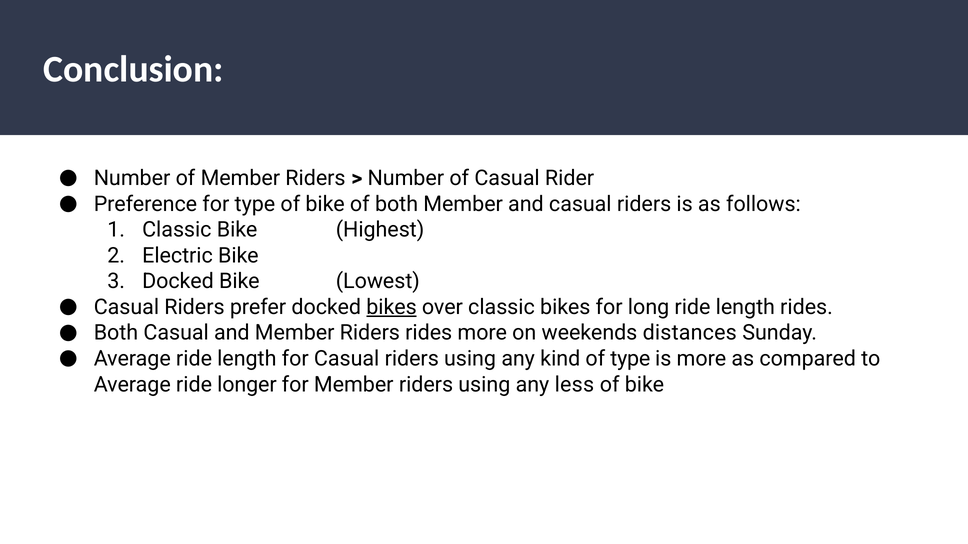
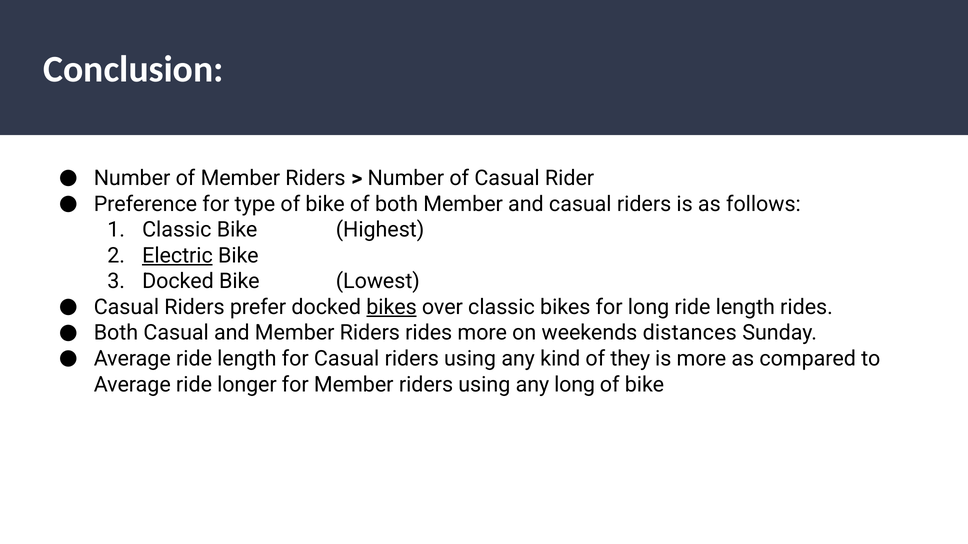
Electric underline: none -> present
of type: type -> they
any less: less -> long
